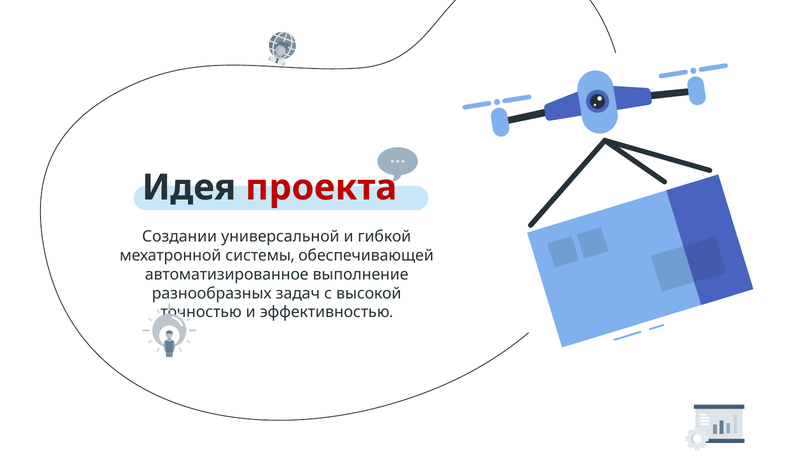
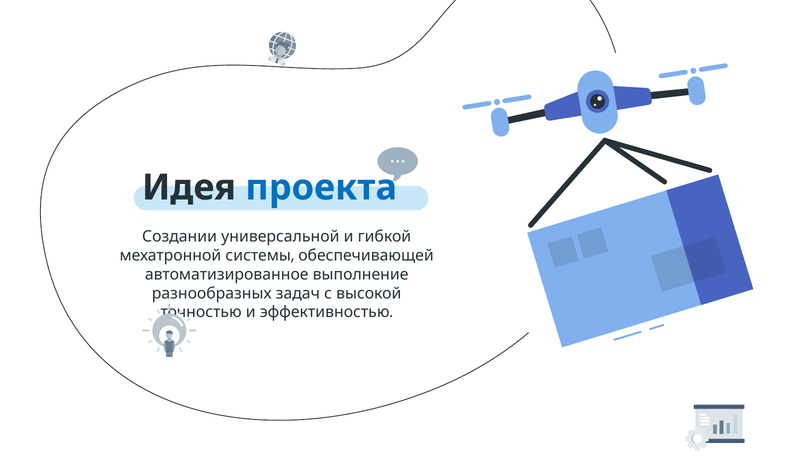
проекта colour: red -> blue
